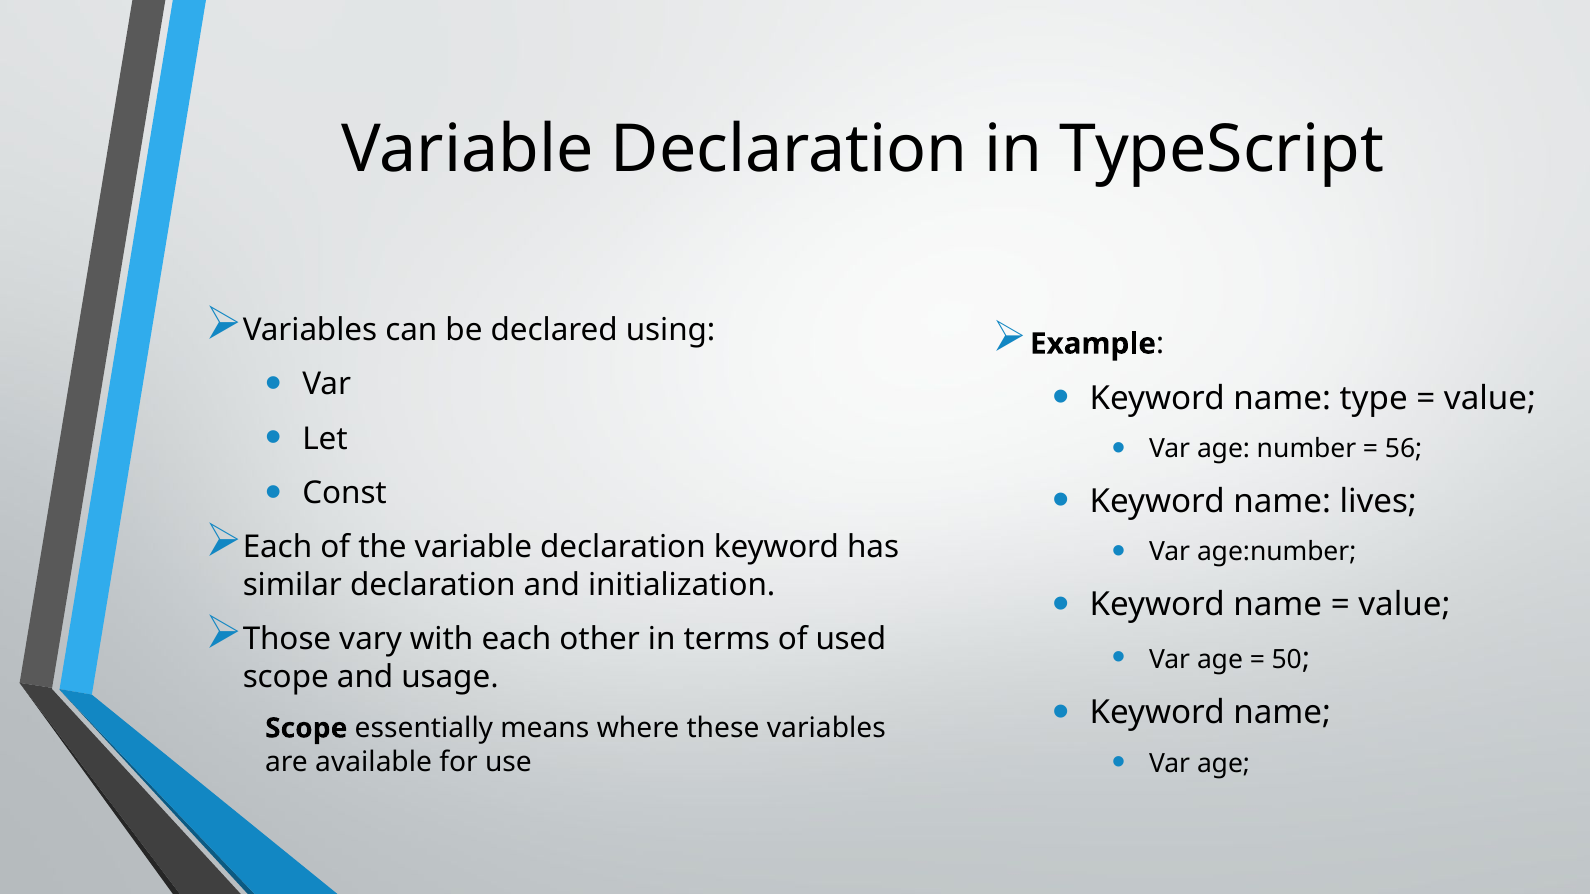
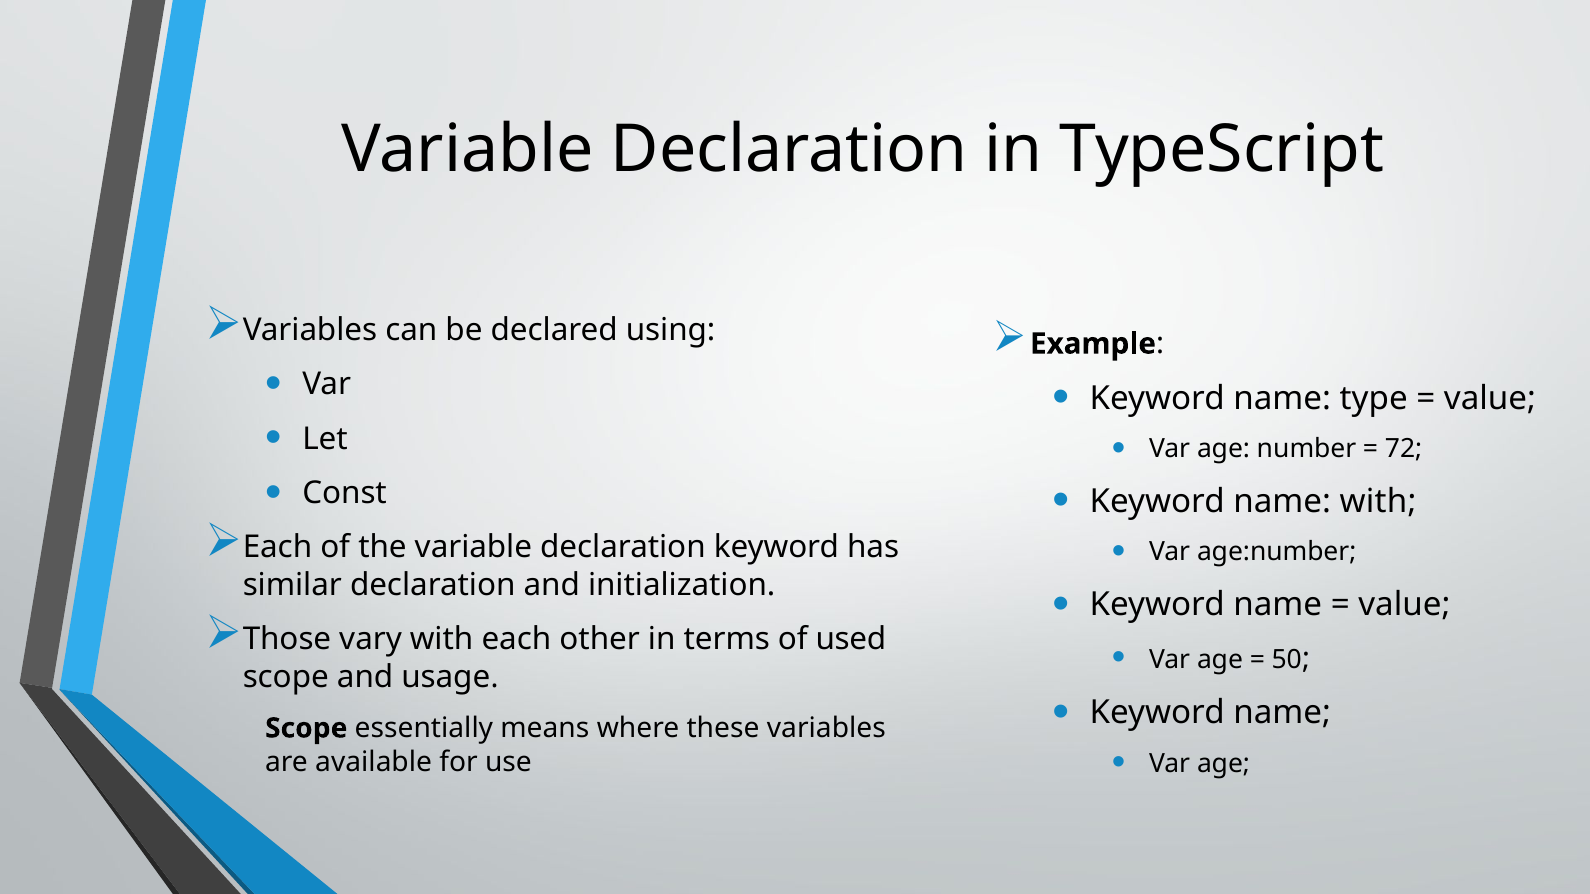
56: 56 -> 72
name lives: lives -> with
